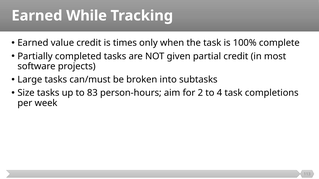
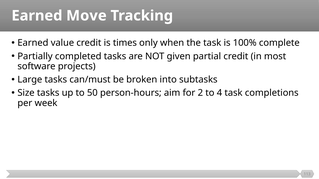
While: While -> Move
83: 83 -> 50
